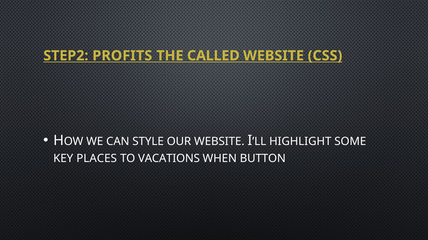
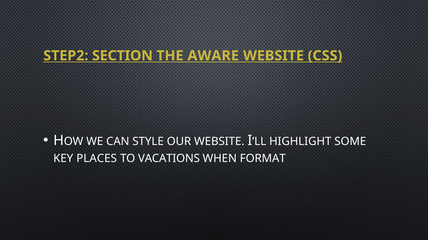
PROFITS: PROFITS -> SECTION
CALLED: CALLED -> AWARE
BUTTON: BUTTON -> FORMAT
